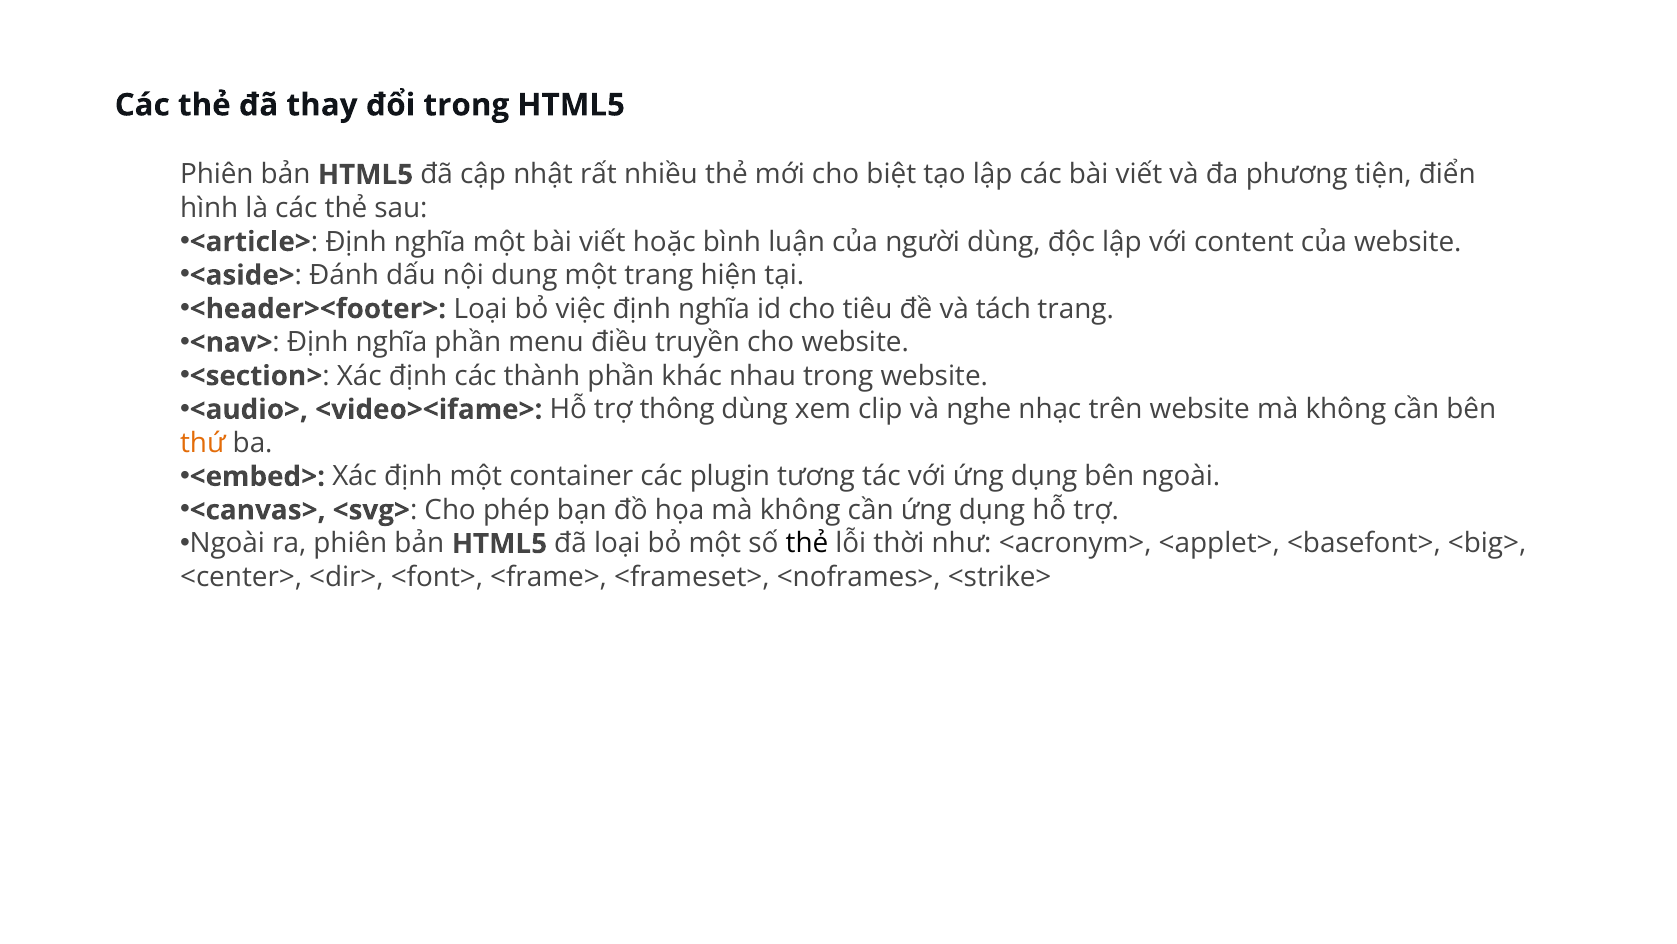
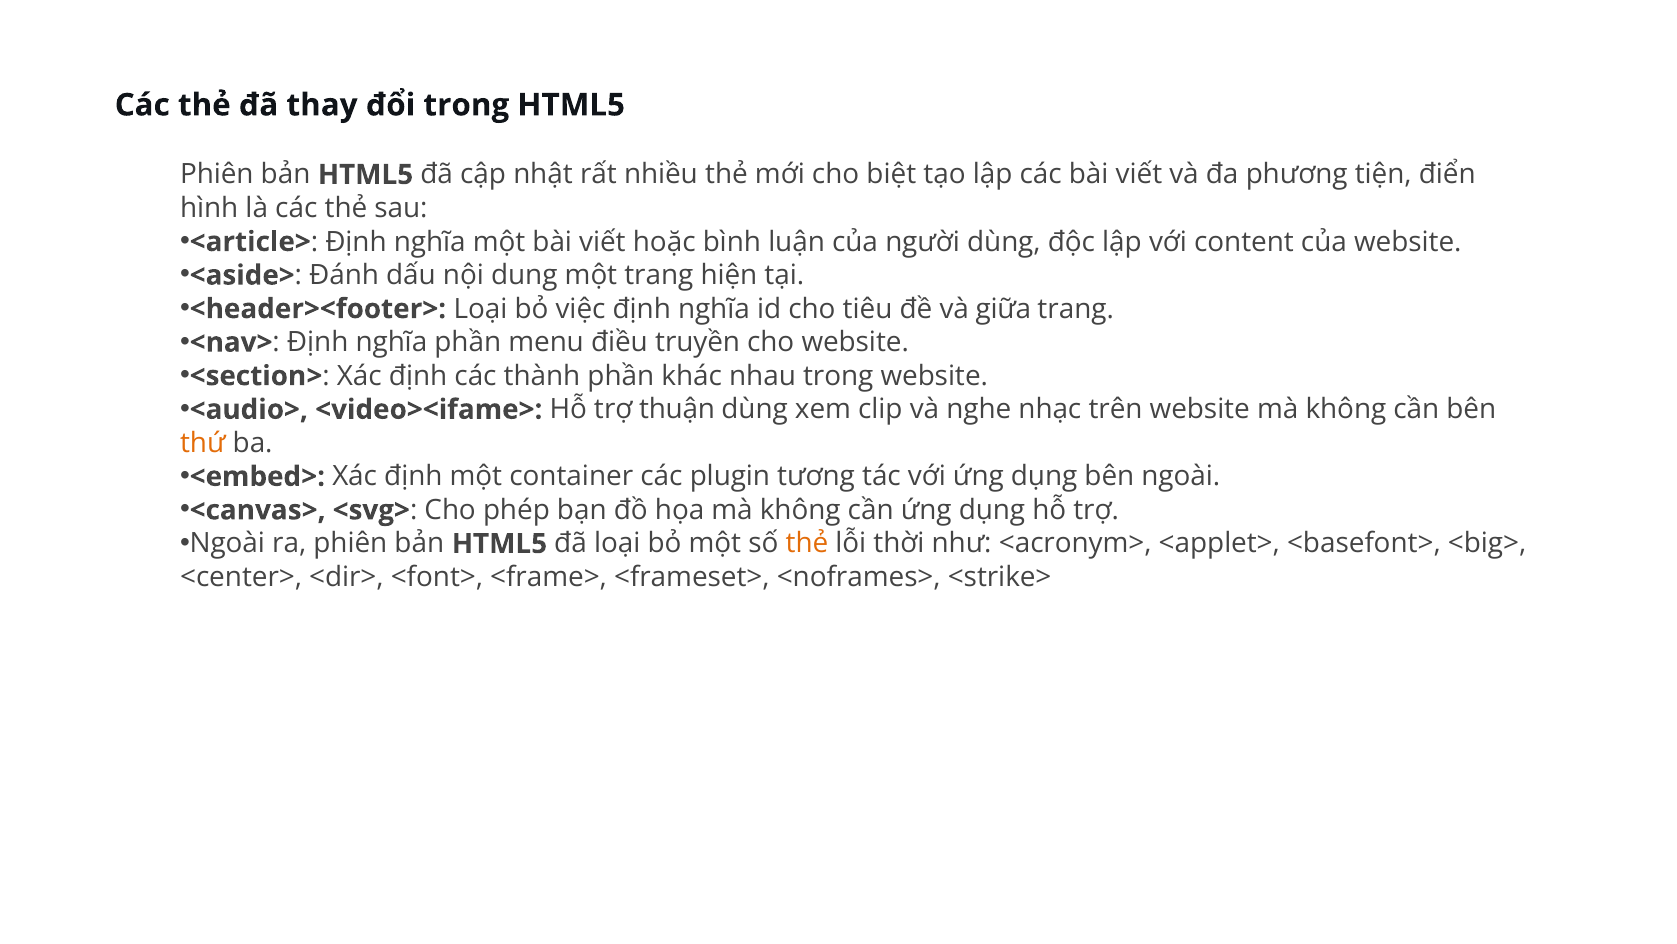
tách: tách -> giữa
thông: thông -> thuận
thẻ at (807, 543) colour: black -> orange
